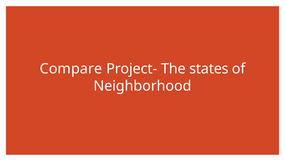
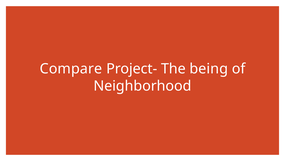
states: states -> being
